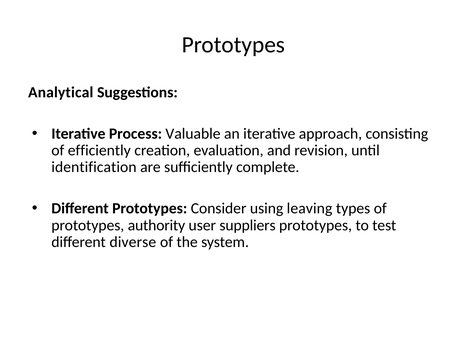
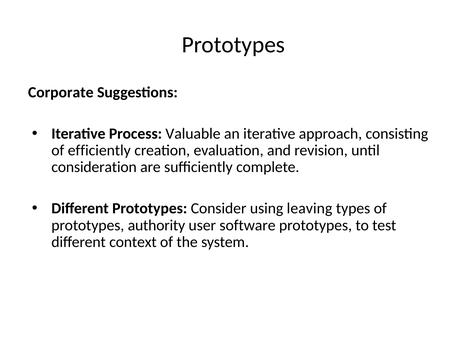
Analytical: Analytical -> Corporate
identification: identification -> consideration
suppliers: suppliers -> software
diverse: diverse -> context
